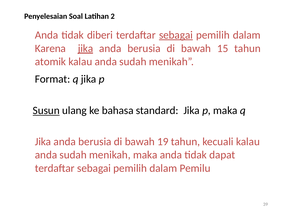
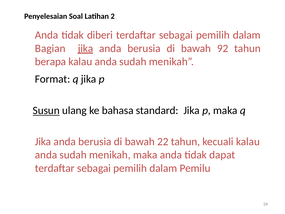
sebagai at (176, 35) underline: present -> none
Karena: Karena -> Bagian
15: 15 -> 92
atomik: atomik -> berapa
19: 19 -> 22
